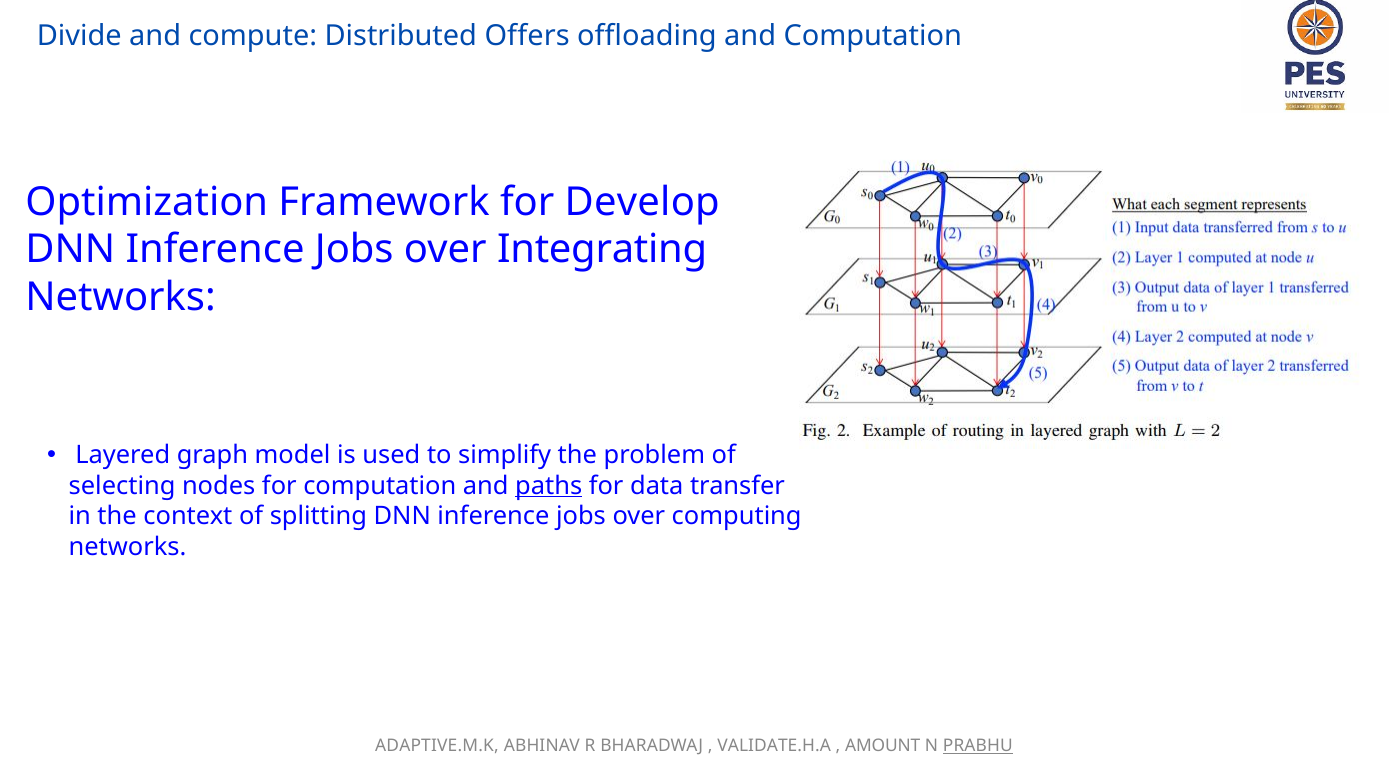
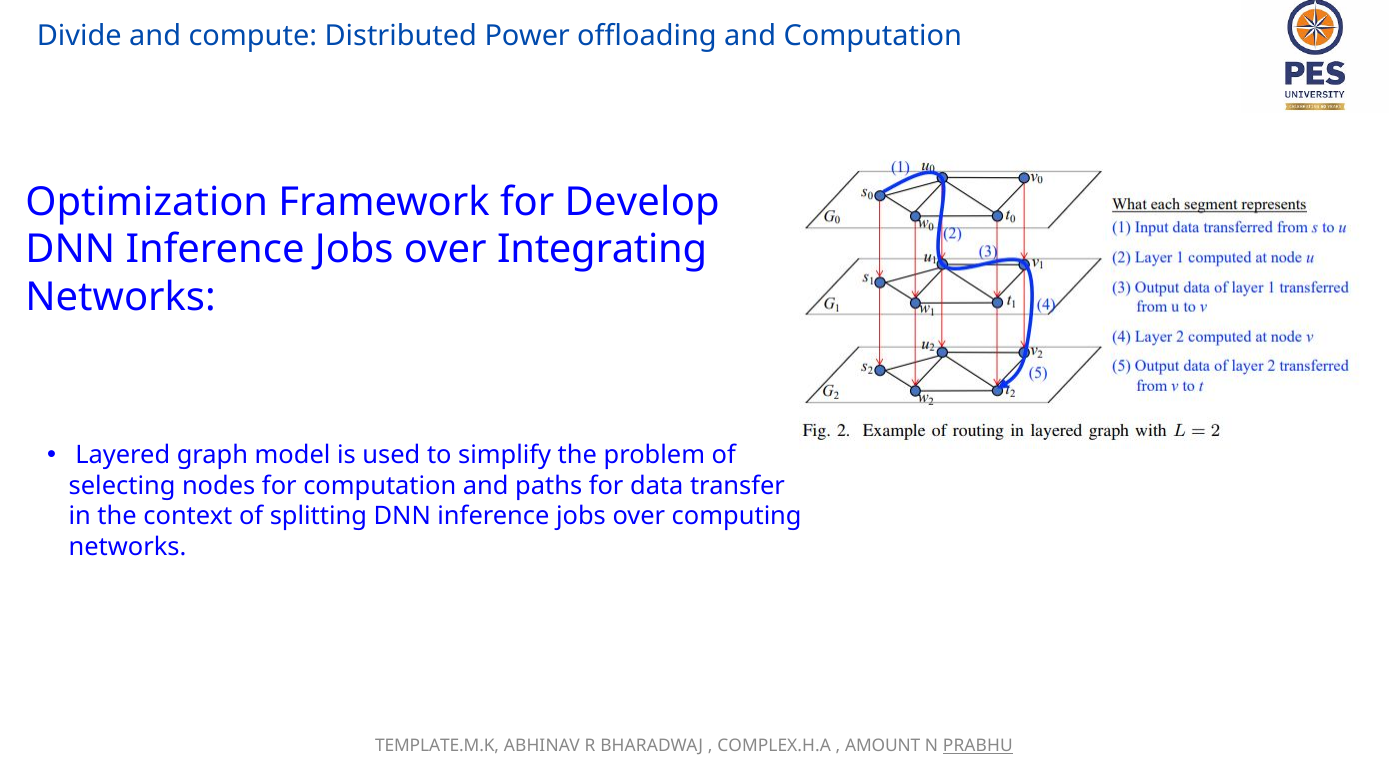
Offers: Offers -> Power
paths underline: present -> none
ADAPTIVE.M.K: ADAPTIVE.M.K -> TEMPLATE.M.K
VALIDATE.H.A: VALIDATE.H.A -> COMPLEX.H.A
